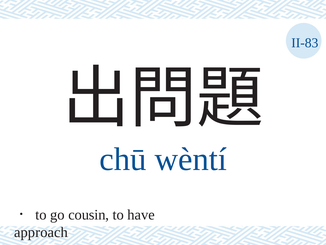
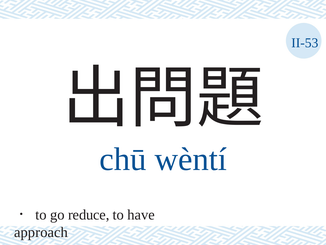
II-83: II-83 -> II-53
cousin: cousin -> reduce
